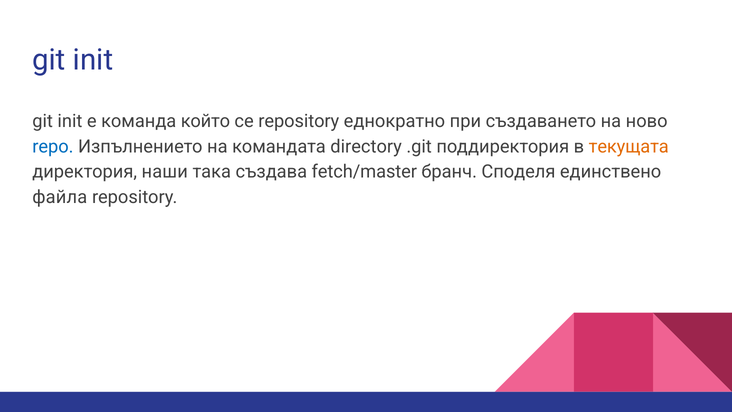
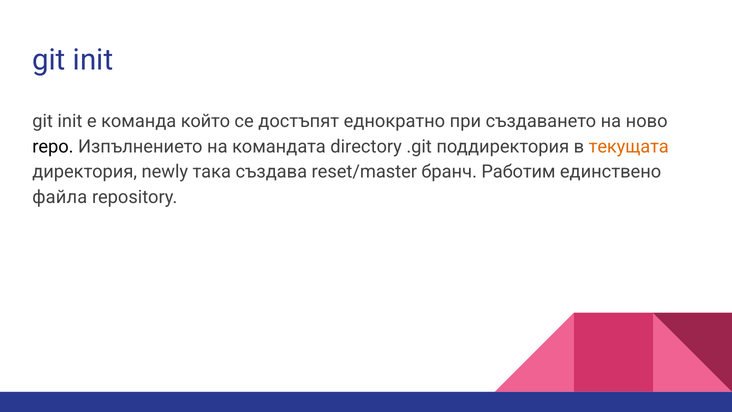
се repository: repository -> достъпят
repo colour: blue -> black
наши: наши -> newly
fetch/master: fetch/master -> reset/master
Споделя: Споделя -> Работим
